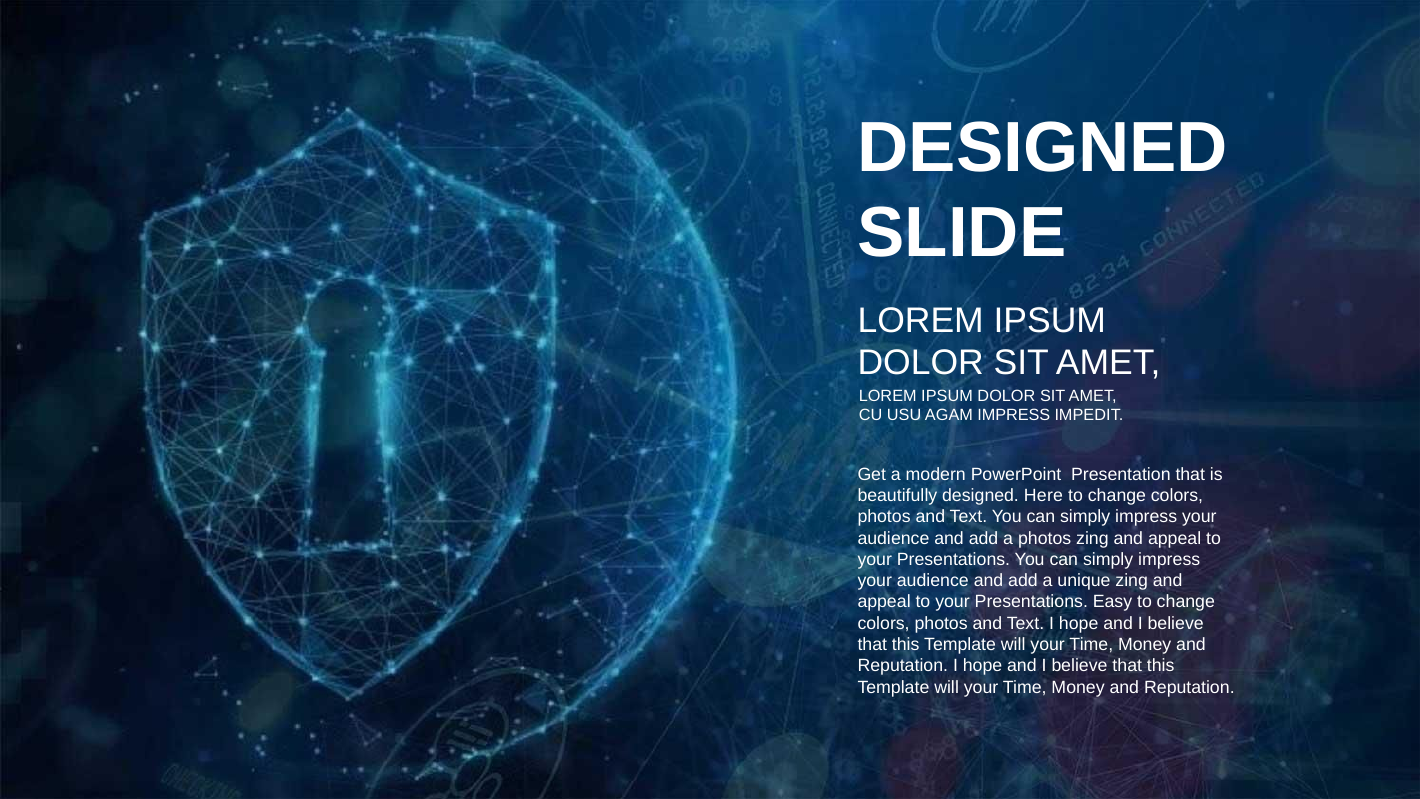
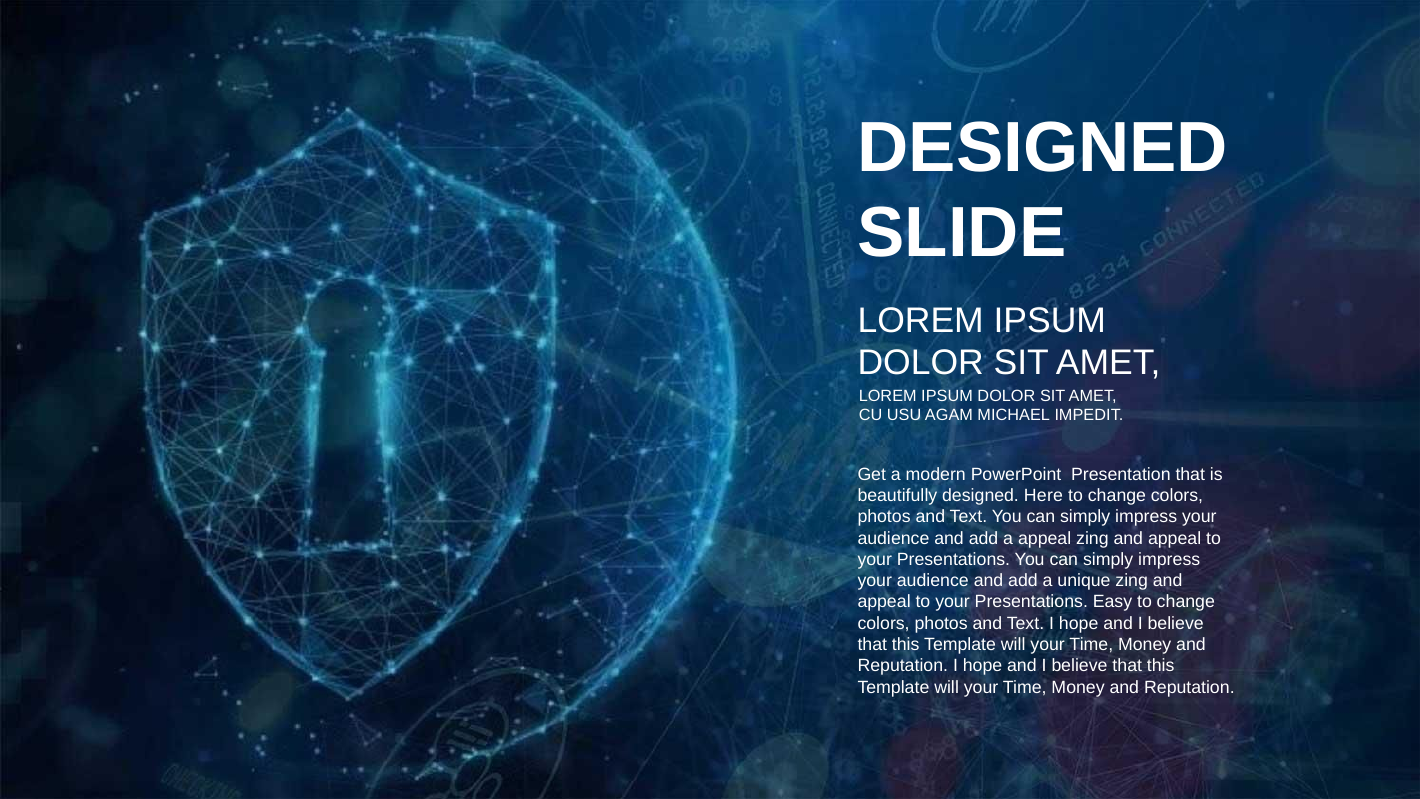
AGAM IMPRESS: IMPRESS -> MICHAEL
a photos: photos -> appeal
